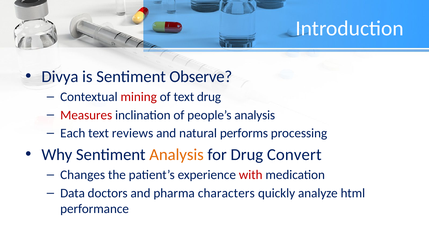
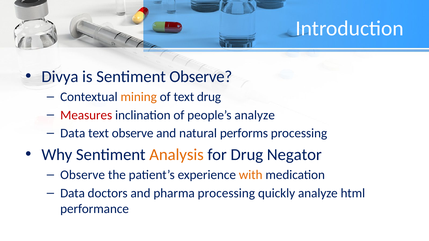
mining colour: red -> orange
people’s analysis: analysis -> analyze
Each at (73, 133): Each -> Data
text reviews: reviews -> observe
Convert: Convert -> Negator
Changes at (83, 175): Changes -> Observe
with colour: red -> orange
pharma characters: characters -> processing
